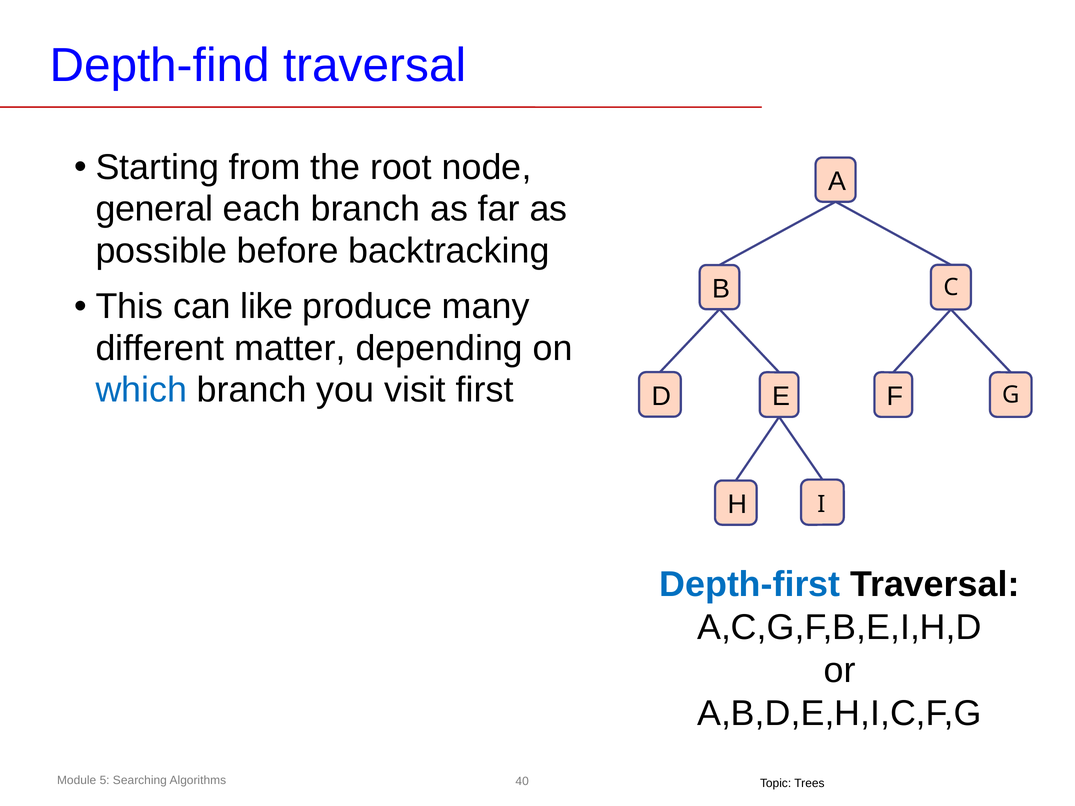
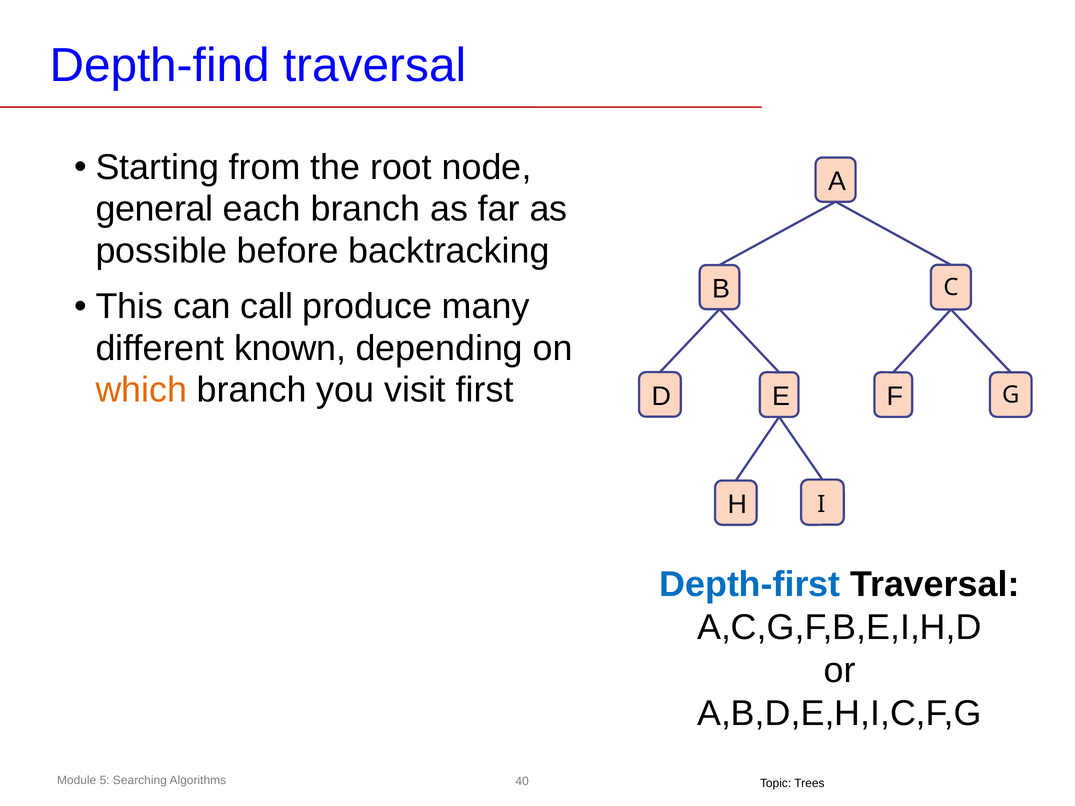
like: like -> call
matter: matter -> known
which colour: blue -> orange
